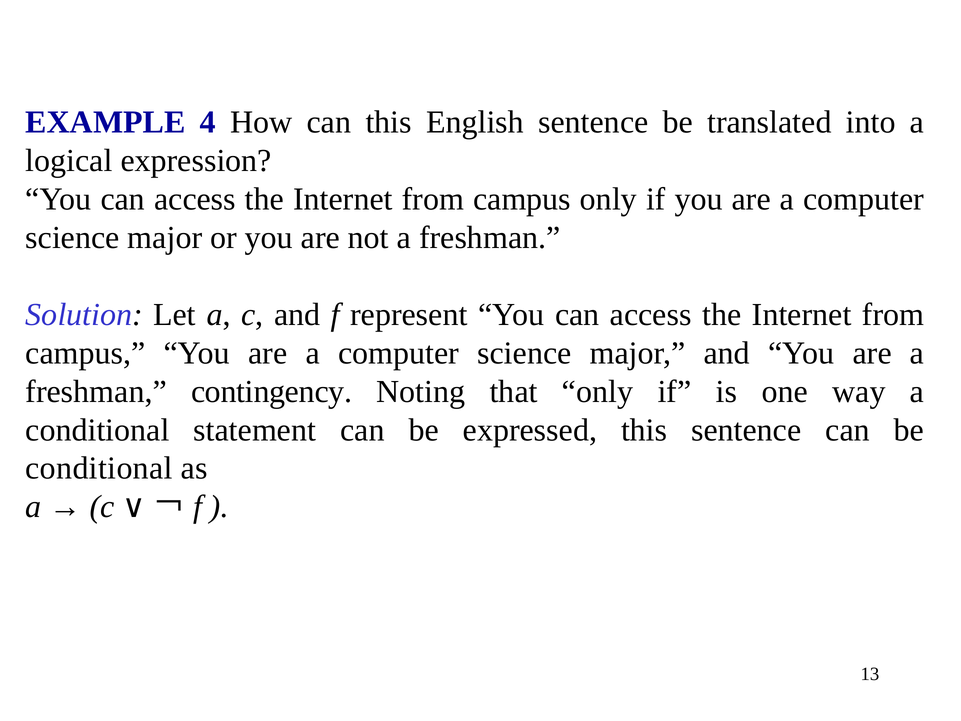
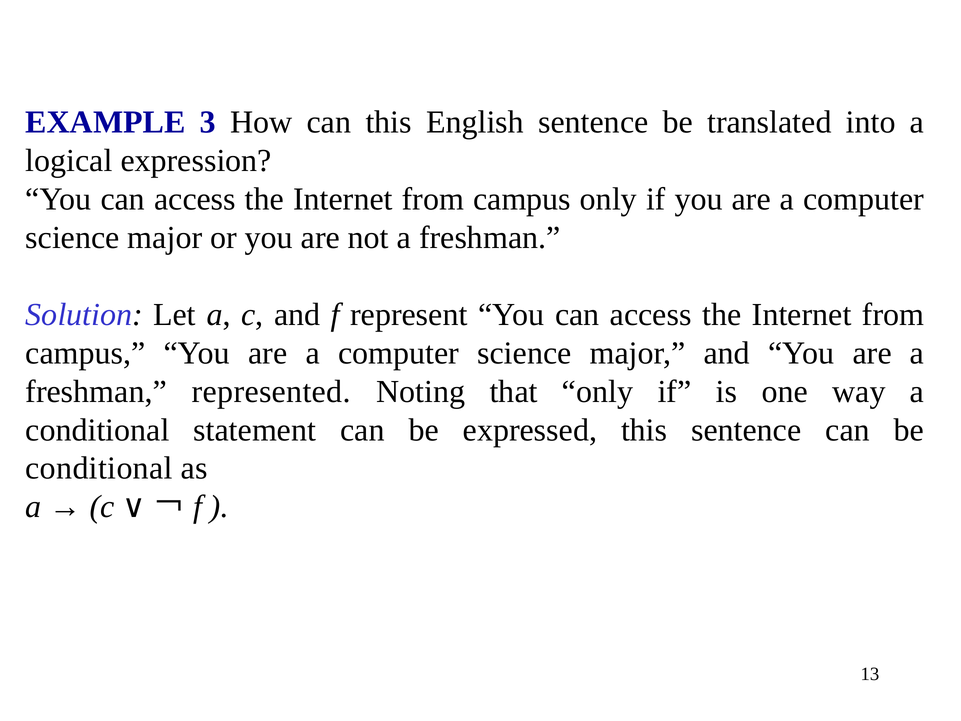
4: 4 -> 3
contingency: contingency -> represented
